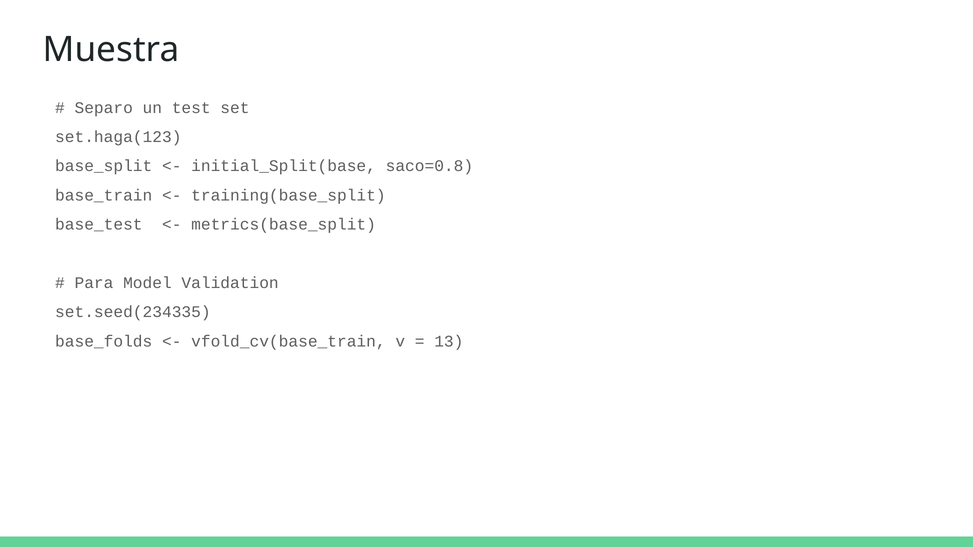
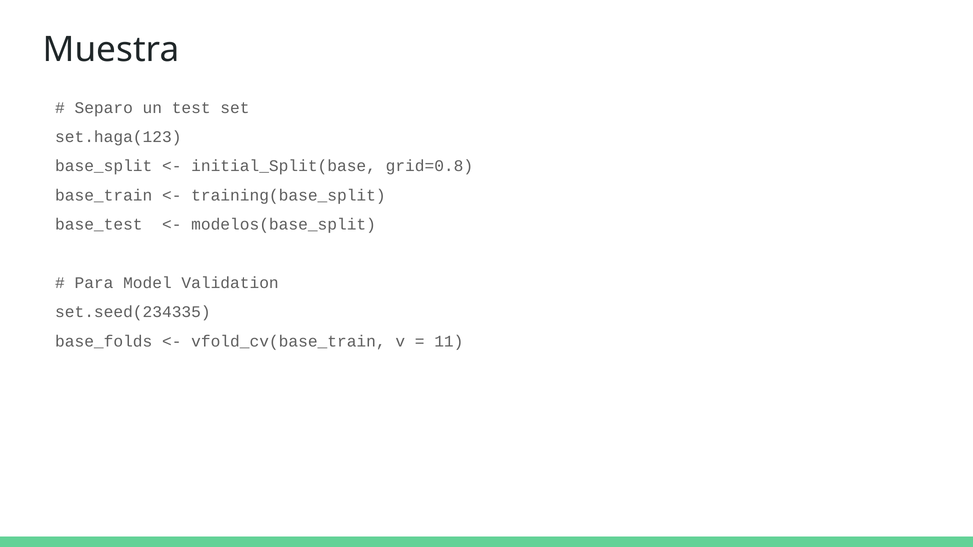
saco=0.8: saco=0.8 -> grid=0.8
metrics(base_split: metrics(base_split -> modelos(base_split
13: 13 -> 11
